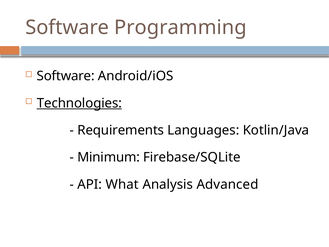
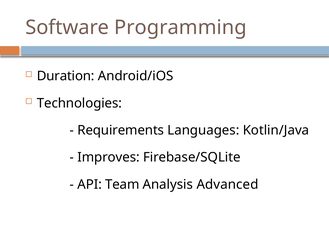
Software at (66, 76): Software -> Duration
Technologies underline: present -> none
Minimum: Minimum -> Improves
What: What -> Team
